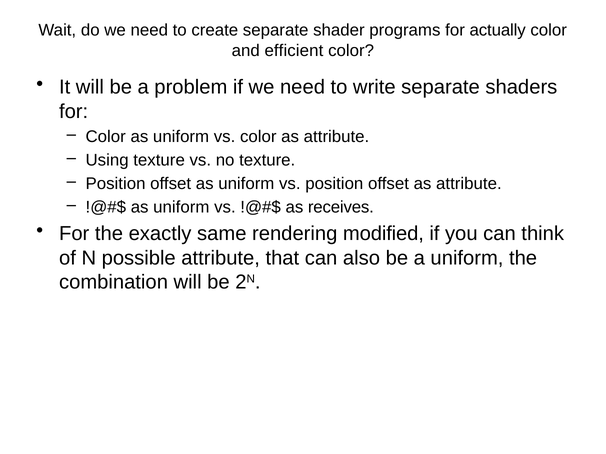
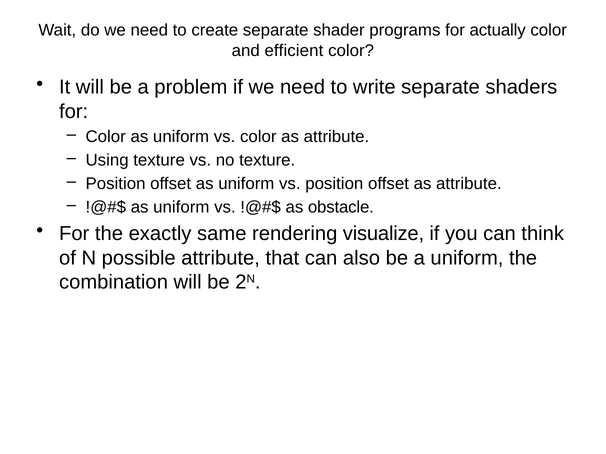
receives: receives -> obstacle
modified: modified -> visualize
